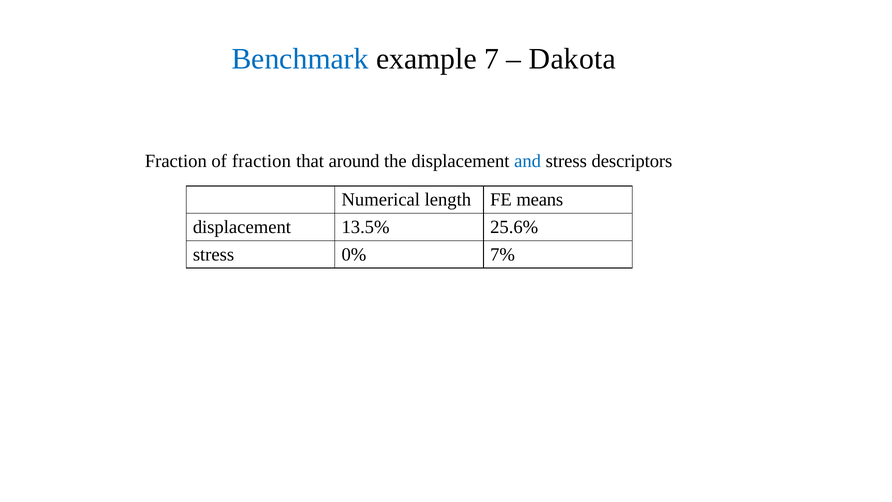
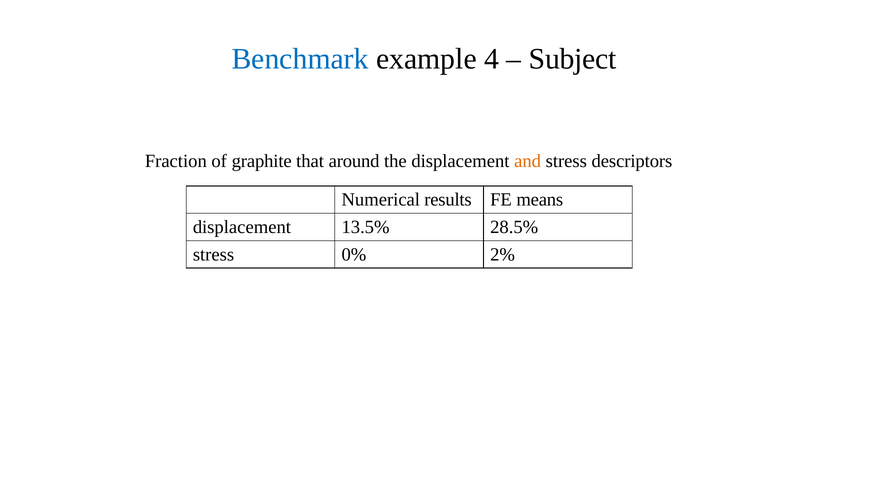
7: 7 -> 4
Dakota: Dakota -> Subject
of fraction: fraction -> graphite
and colour: blue -> orange
length: length -> results
25.6%: 25.6% -> 28.5%
7%: 7% -> 2%
